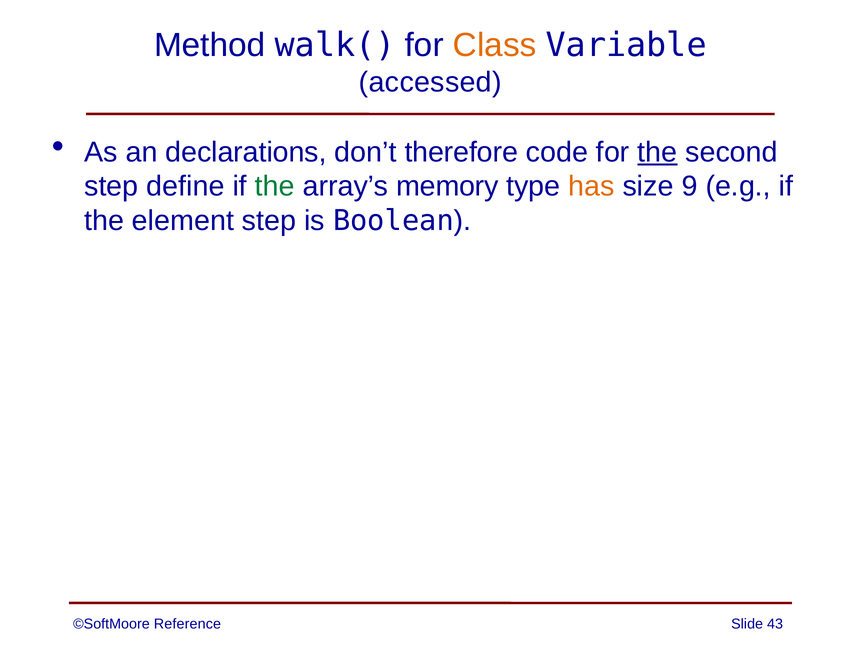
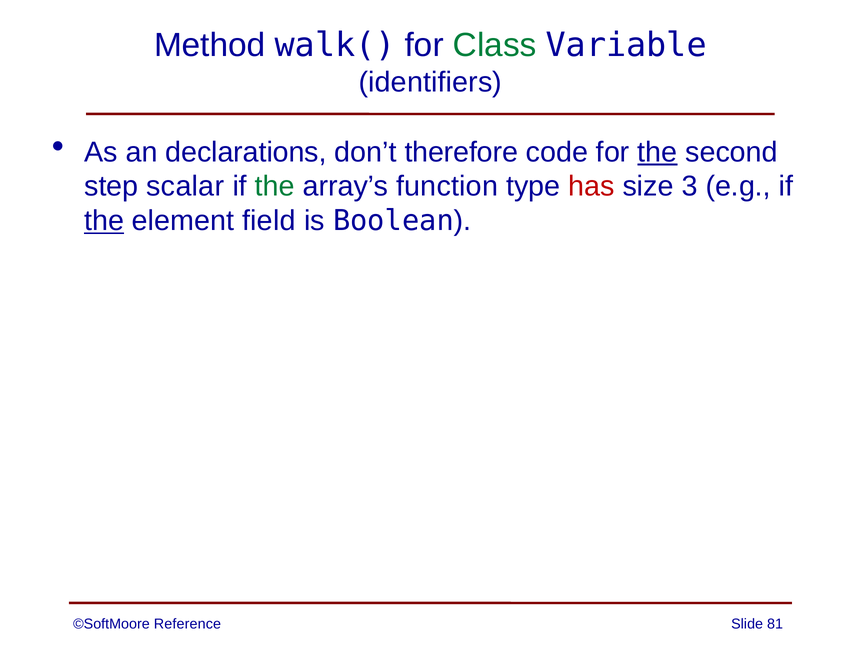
Class colour: orange -> green
accessed: accessed -> identifiers
define: define -> scalar
memory: memory -> function
has colour: orange -> red
9: 9 -> 3
the at (104, 221) underline: none -> present
element step: step -> field
43: 43 -> 81
